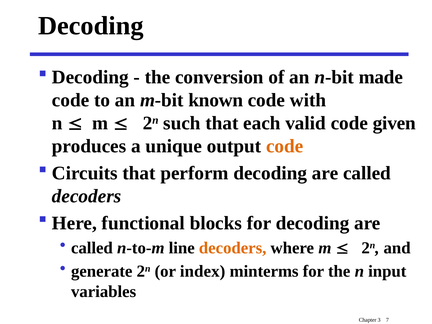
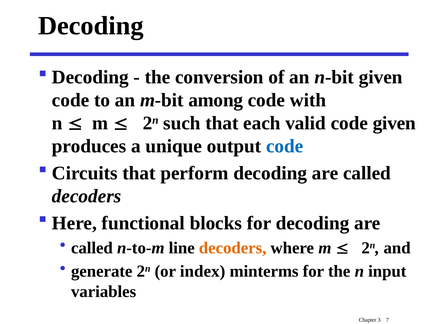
n-bit made: made -> given
known: known -> among
code at (285, 146) colour: orange -> blue
